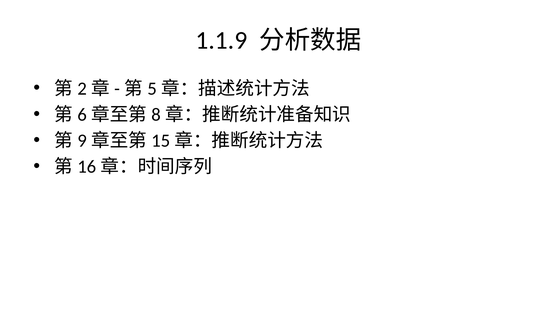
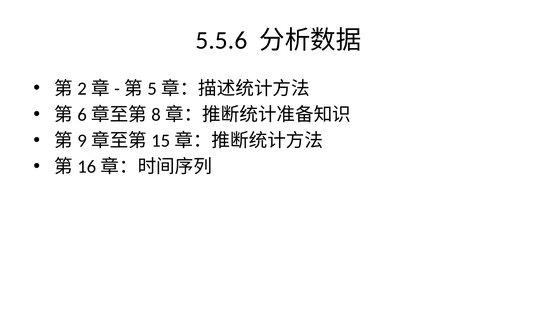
1.1.9: 1.1.9 -> 5.5.6
